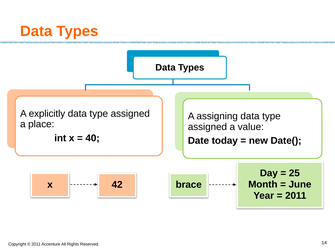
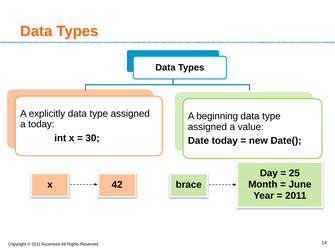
assigning: assigning -> beginning
a place: place -> today
40: 40 -> 30
